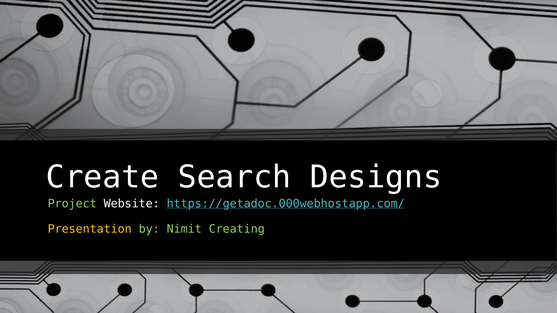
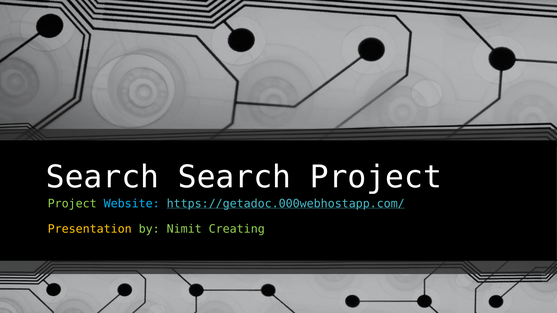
Create at (103, 177): Create -> Search
Search Designs: Designs -> Project
Website colour: white -> light blue
